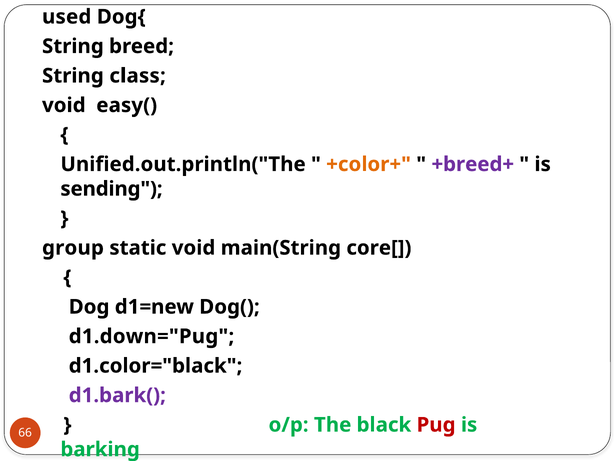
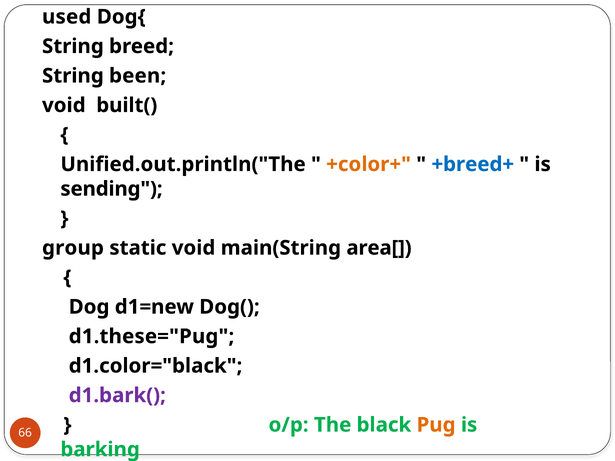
class: class -> been
easy(: easy( -> built(
+breed+ colour: purple -> blue
core[: core[ -> area[
d1.down="Pug: d1.down="Pug -> d1.these="Pug
Pug colour: red -> orange
